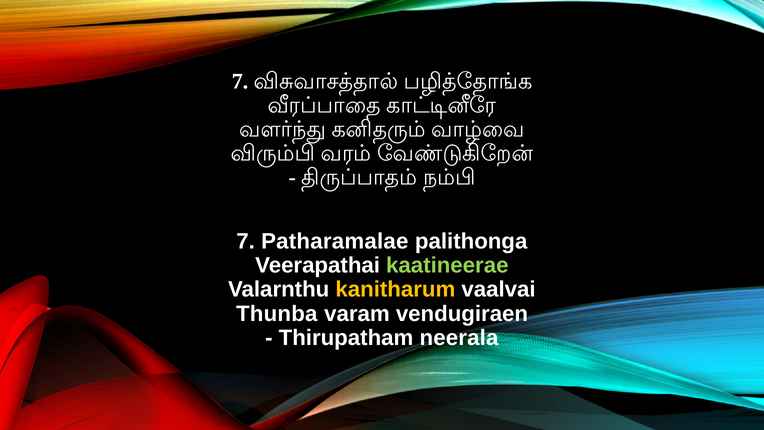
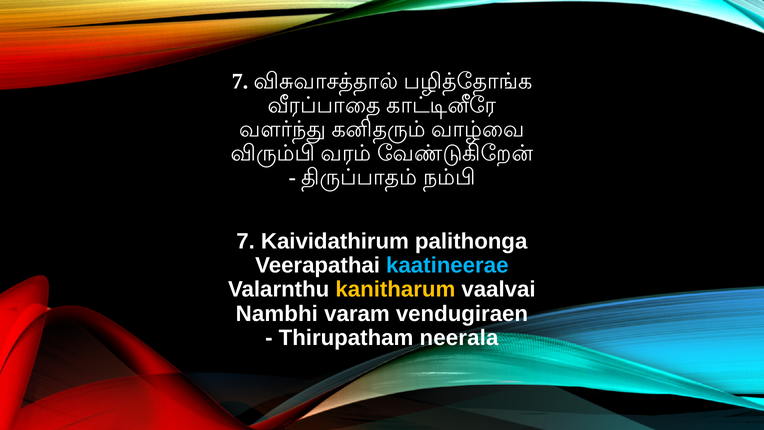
Patharamalae: Patharamalae -> Kaividathirum
kaatineerae colour: light green -> light blue
Thunba: Thunba -> Nambhi
